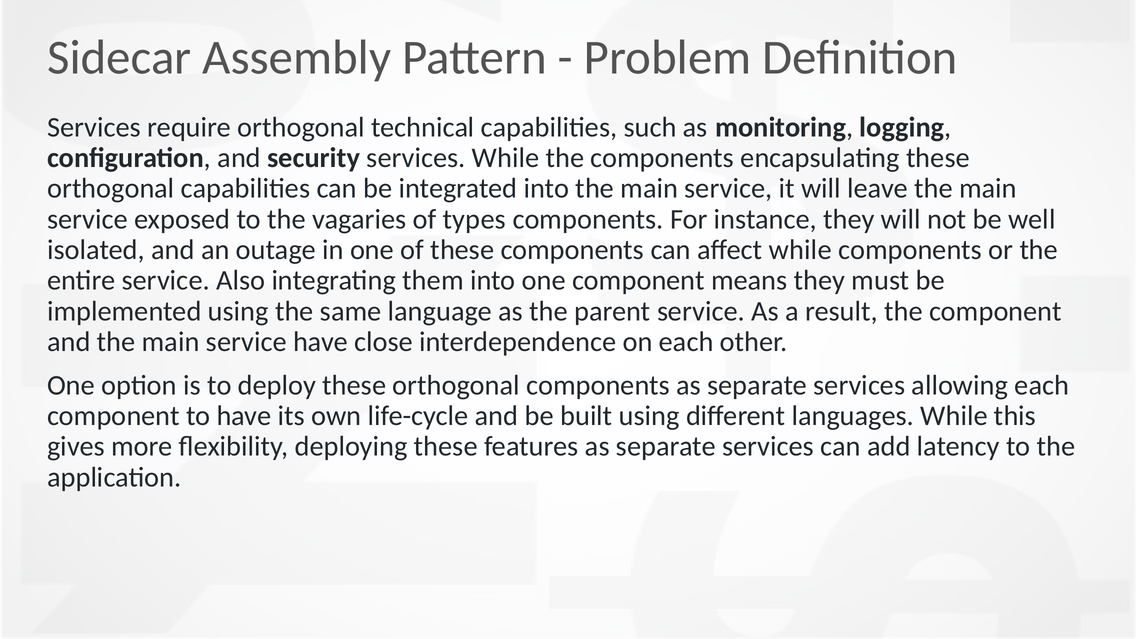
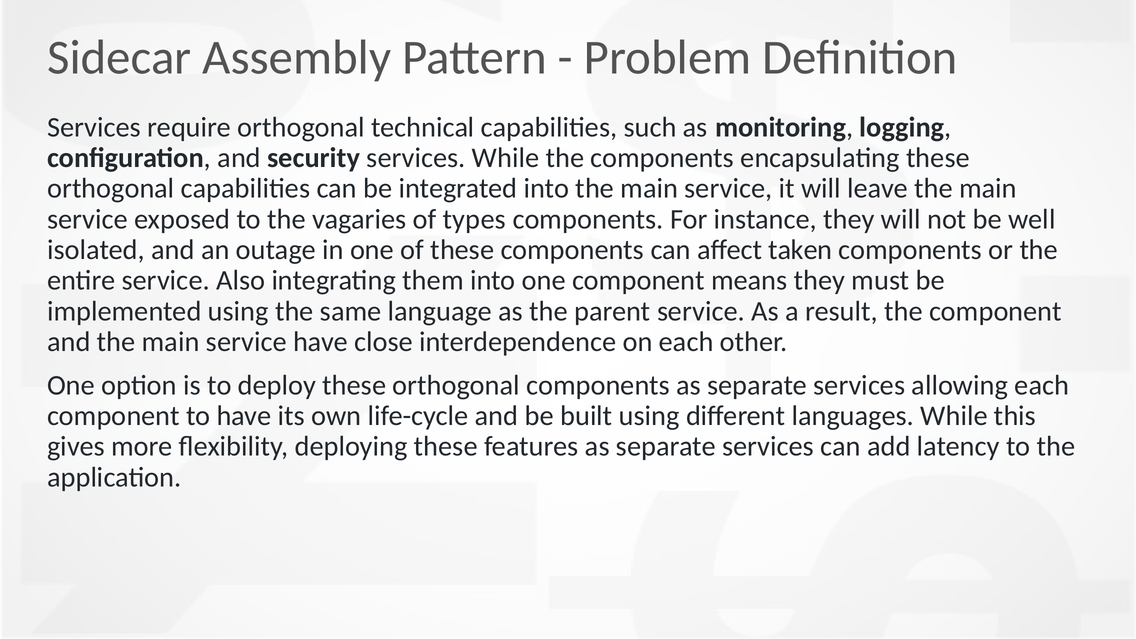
affect while: while -> taken
